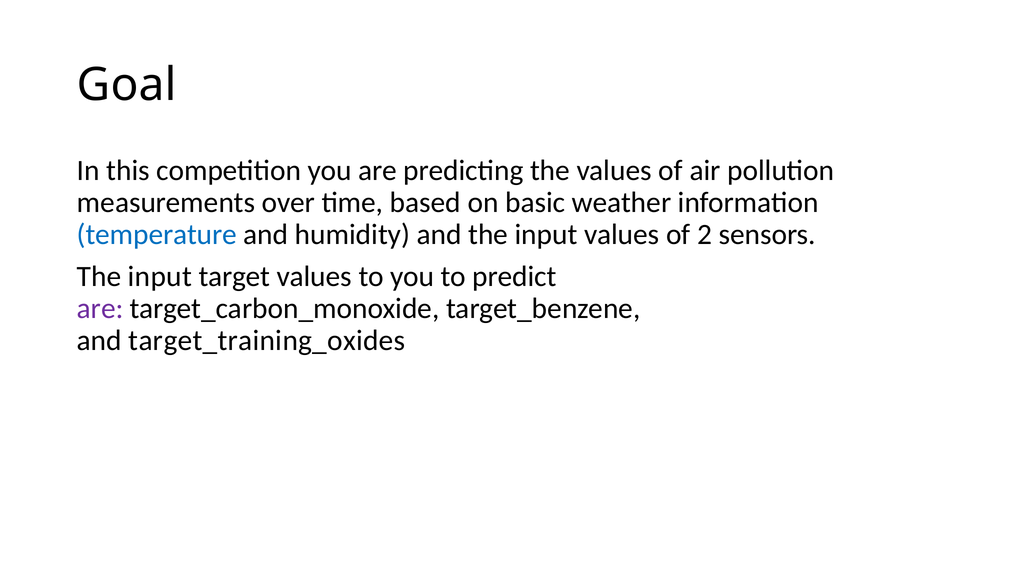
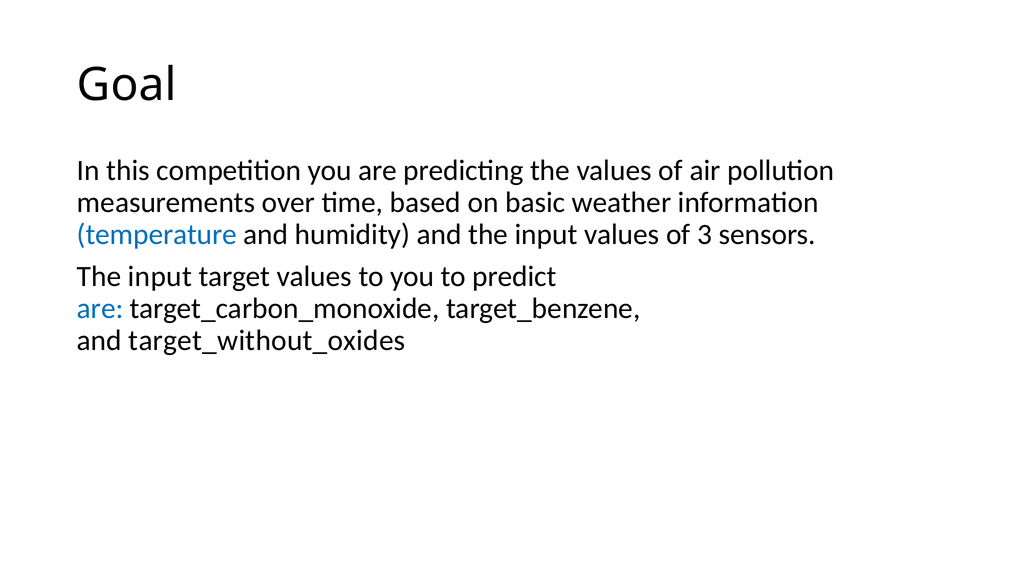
2: 2 -> 3
are at (100, 308) colour: purple -> blue
target_training_oxides: target_training_oxides -> target_without_oxides
